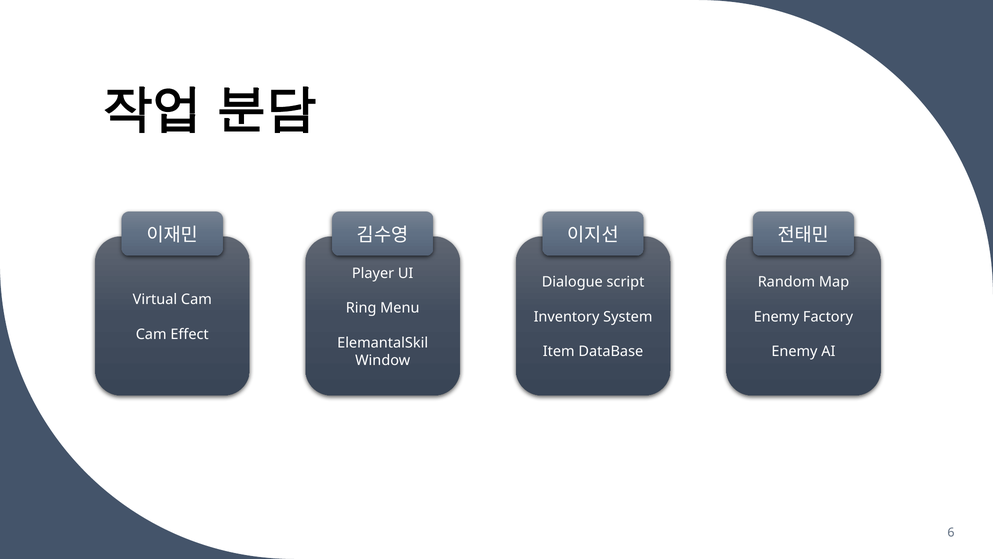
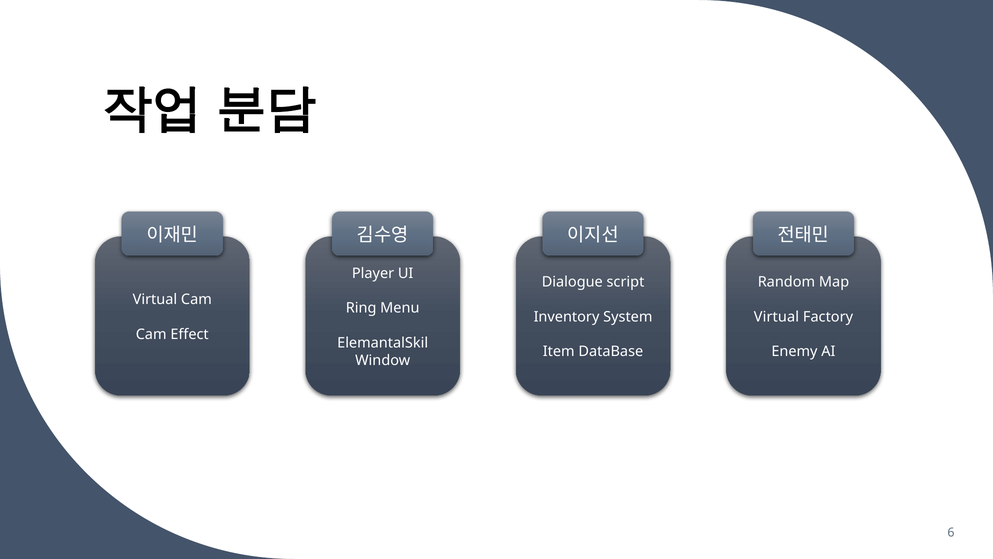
Enemy at (777, 317): Enemy -> Virtual
